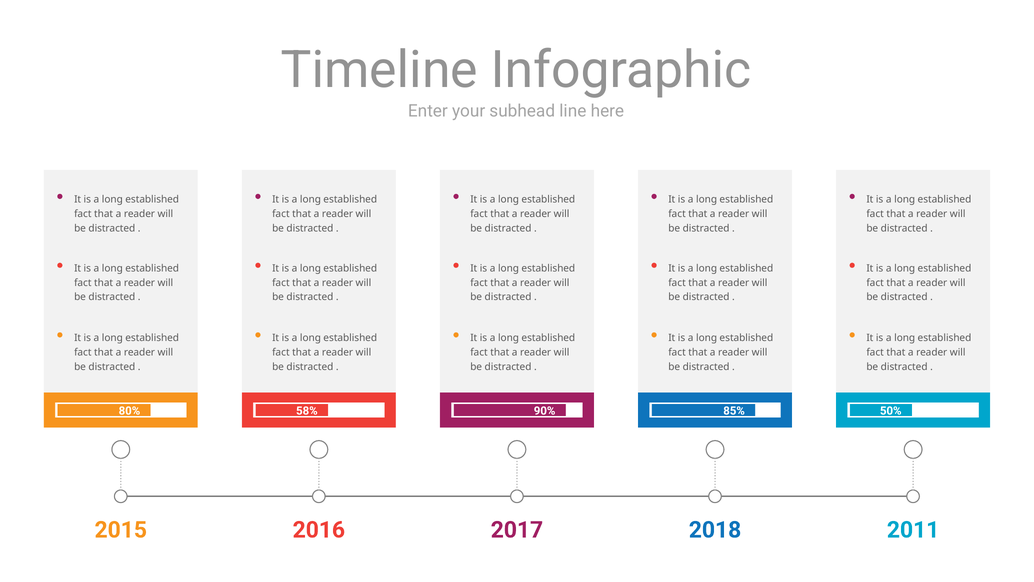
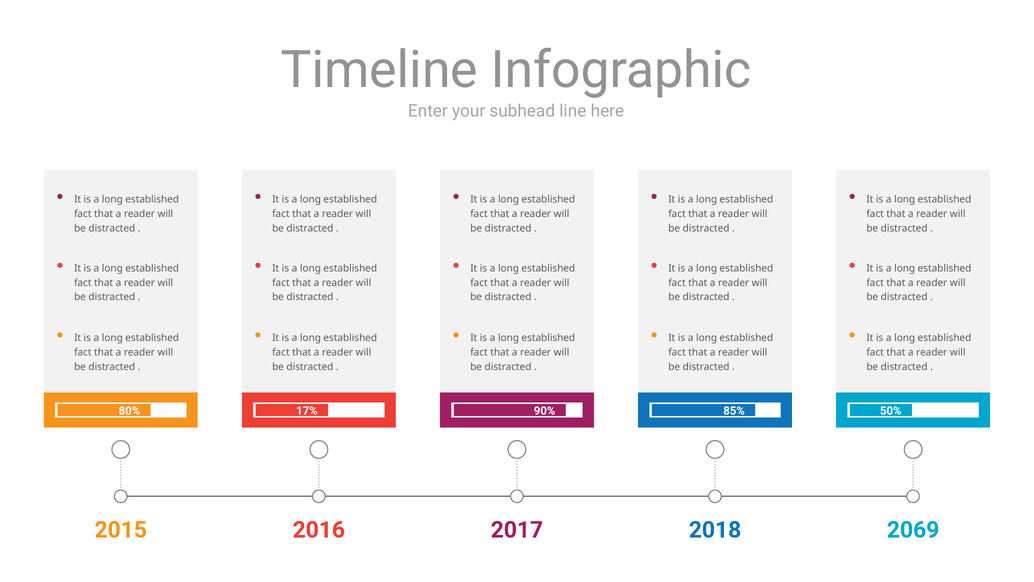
58%: 58% -> 17%
2011: 2011 -> 2069
